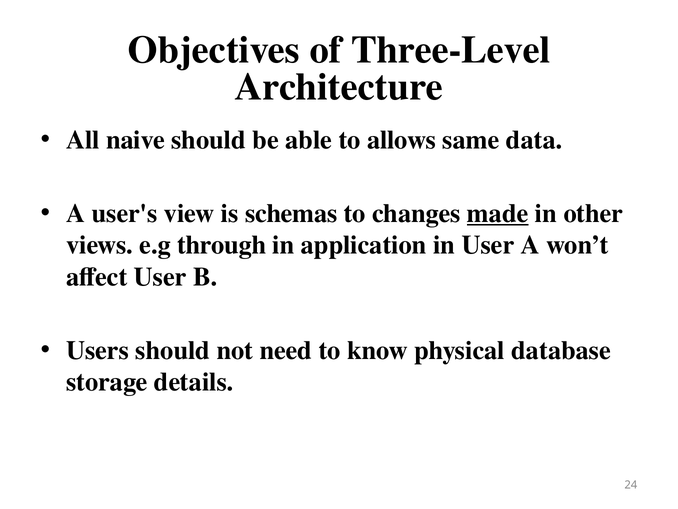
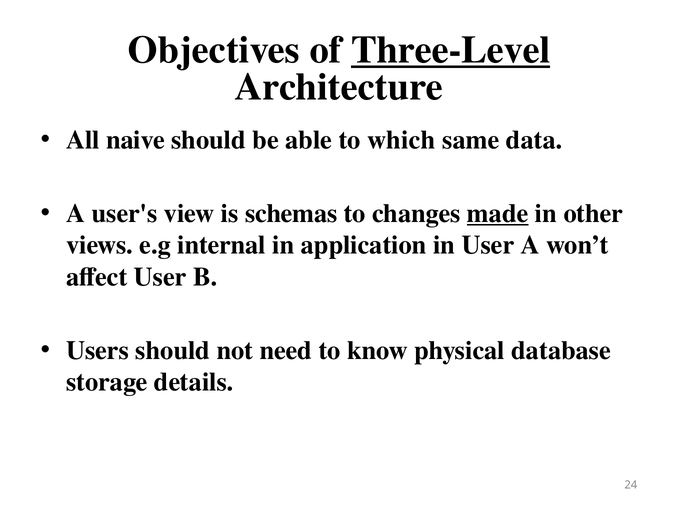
Three-Level underline: none -> present
allows: allows -> which
through: through -> internal
